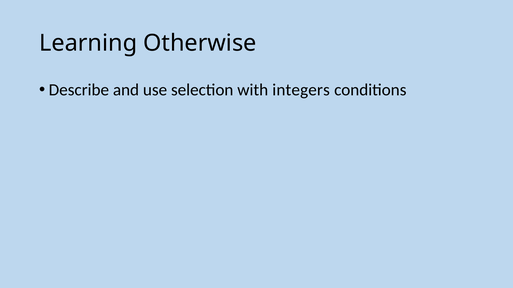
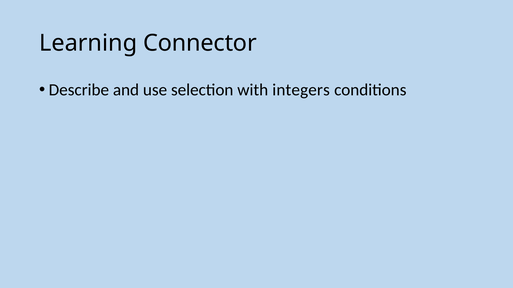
Otherwise: Otherwise -> Connector
